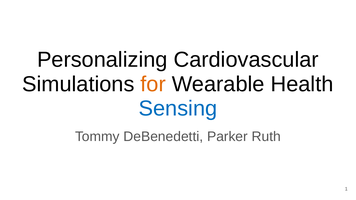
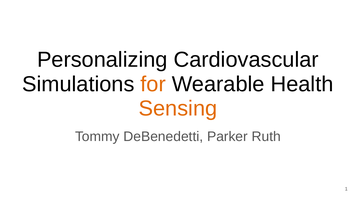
Sensing colour: blue -> orange
